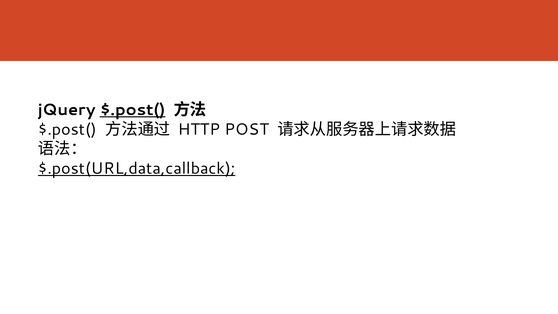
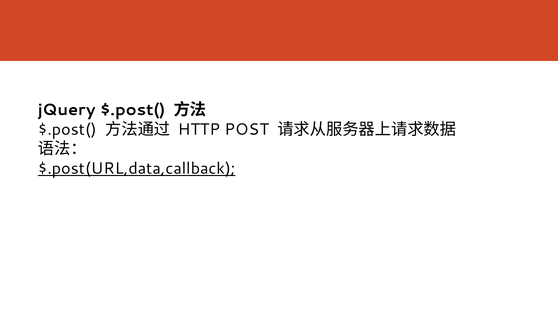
$.post( at (133, 110) underline: present -> none
